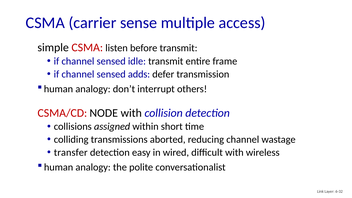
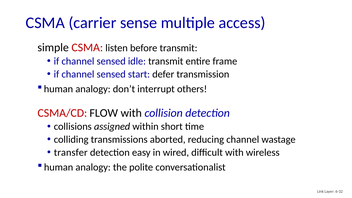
adds: adds -> start
NODE: NODE -> FLOW
